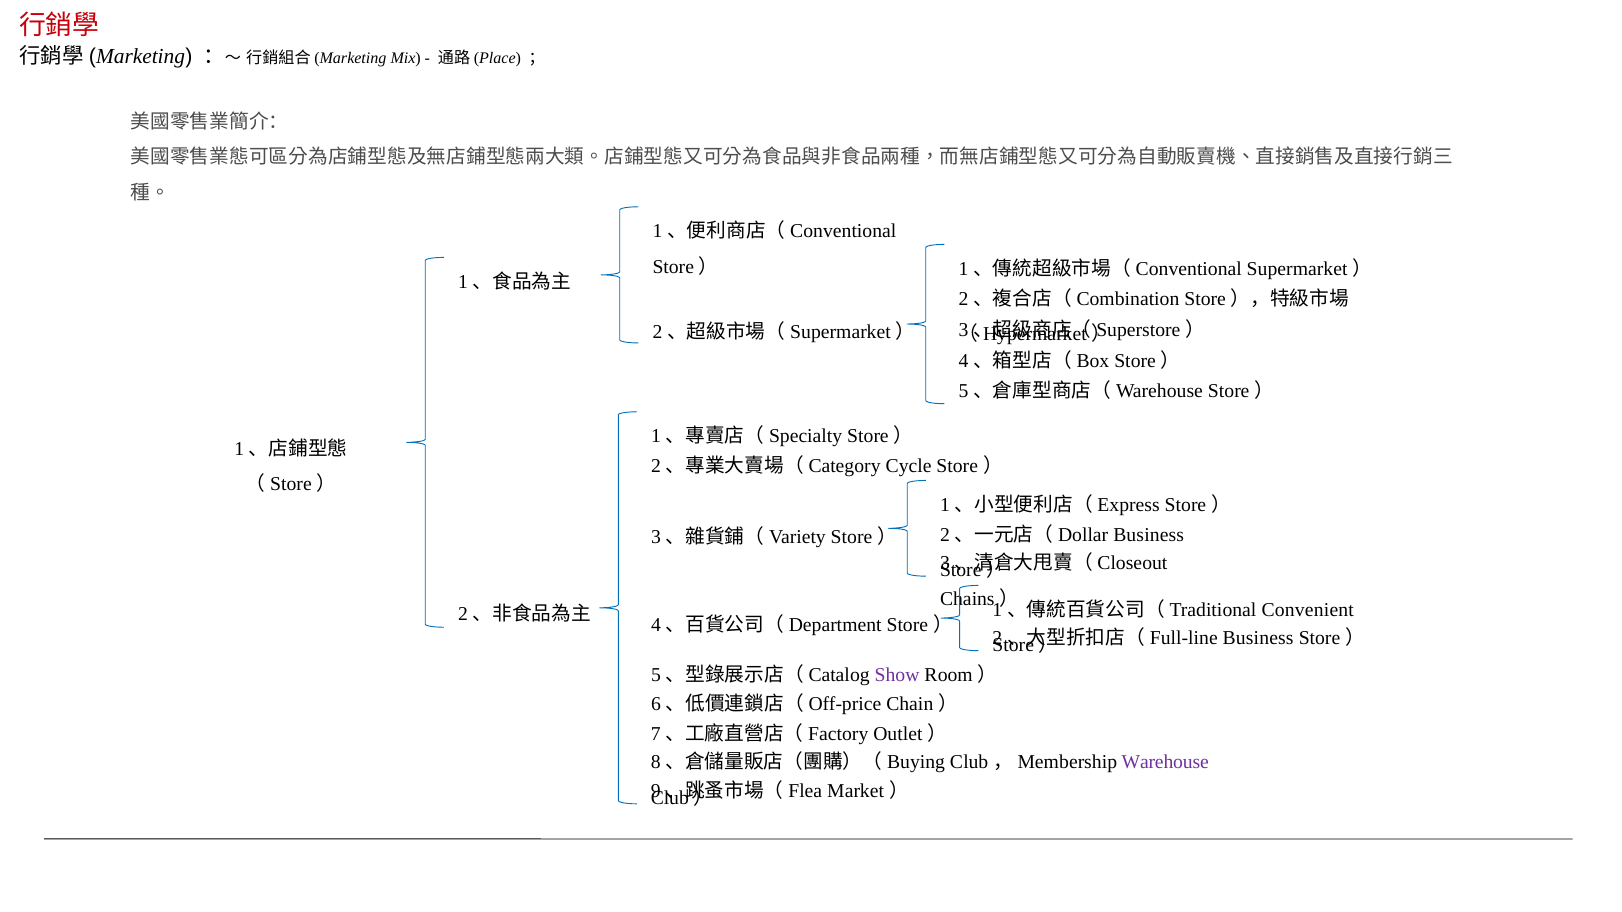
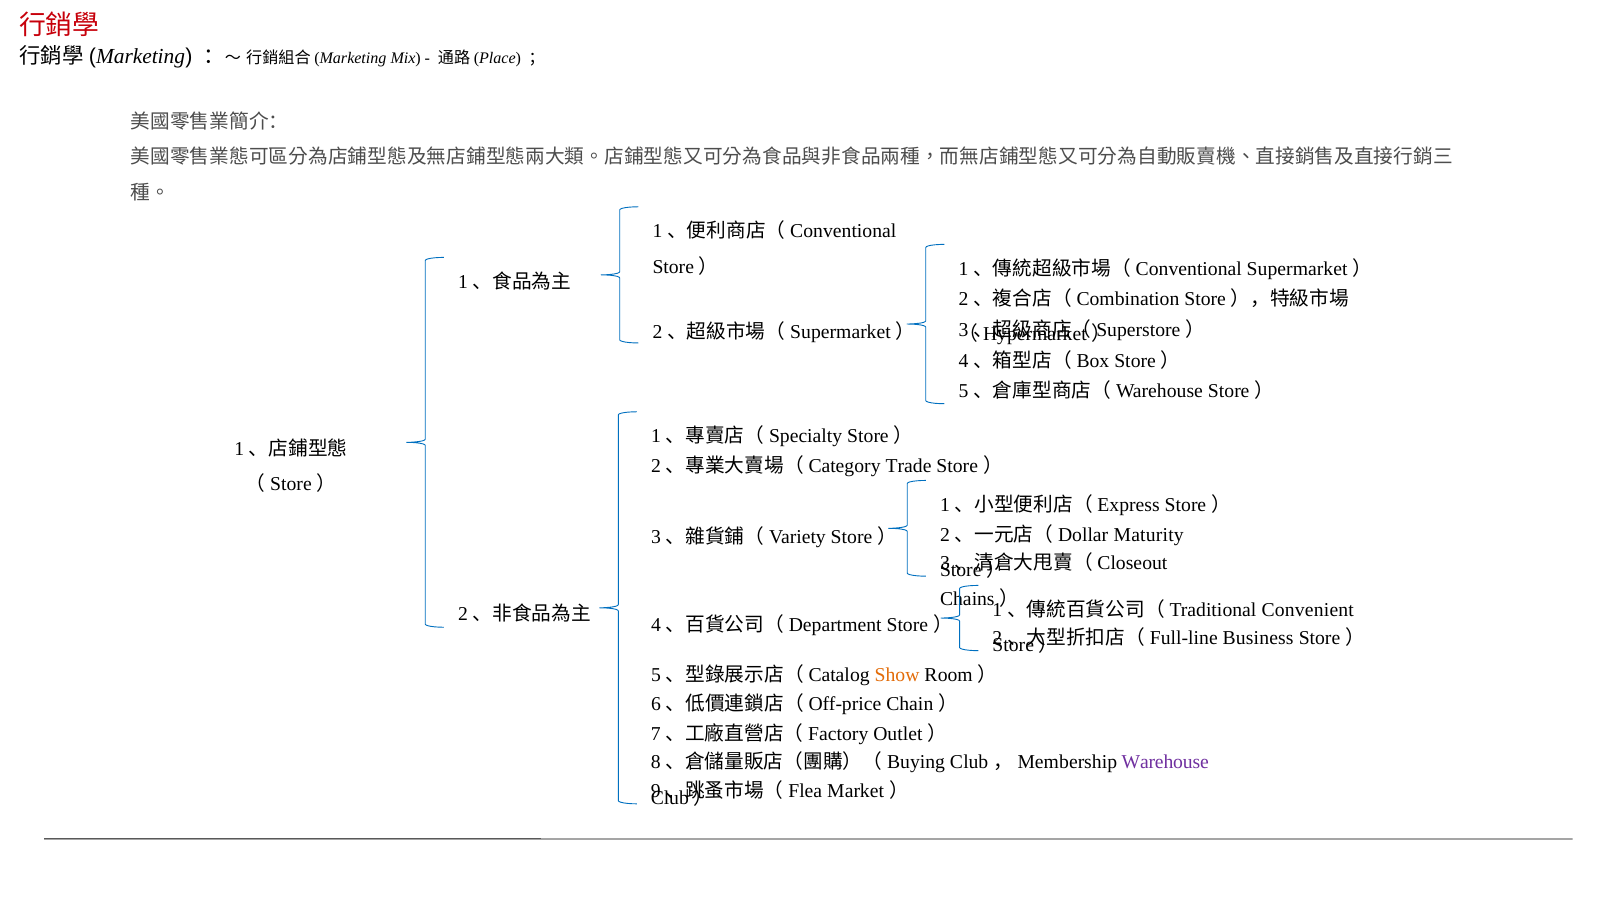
Cycle: Cycle -> Trade
Business at (1149, 535): Business -> Maturity
Show colour: purple -> orange
